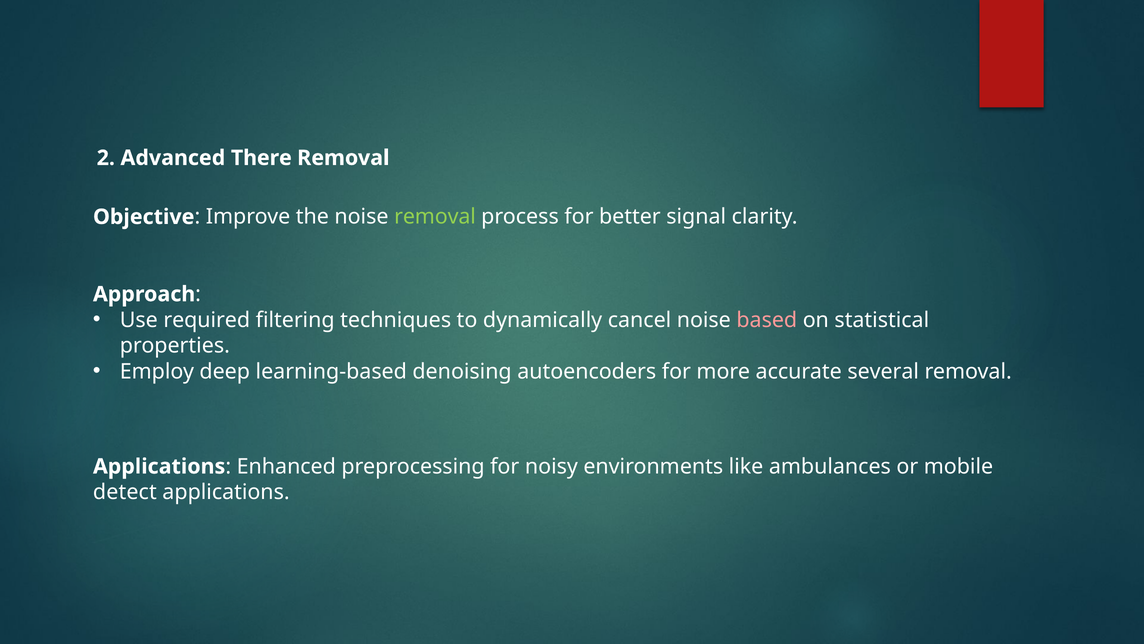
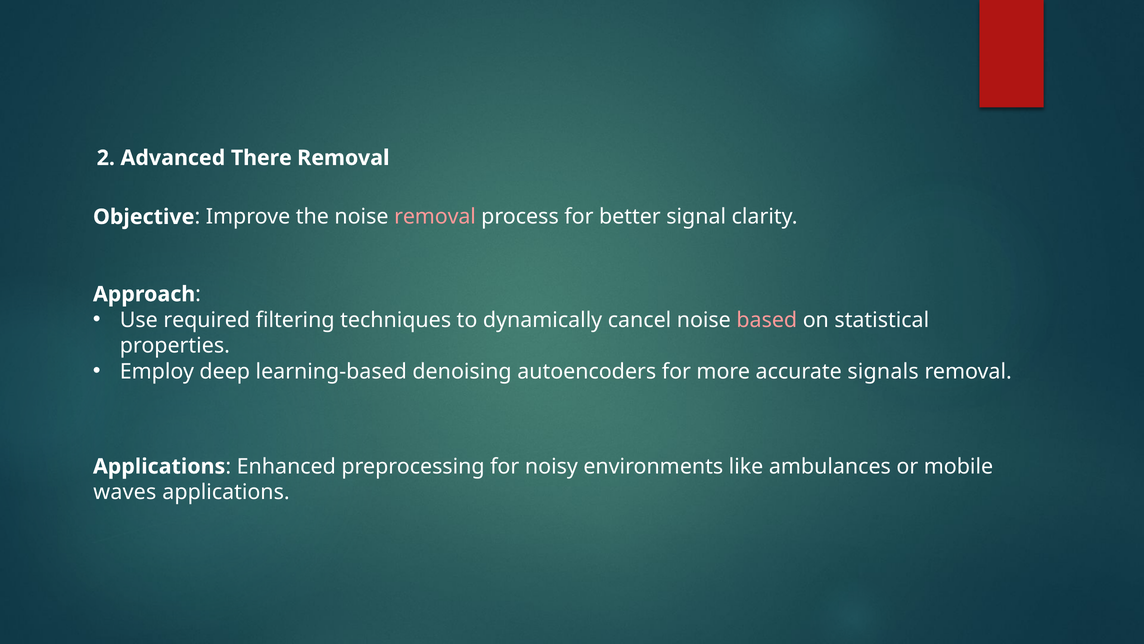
removal at (435, 217) colour: light green -> pink
several: several -> signals
detect: detect -> waves
